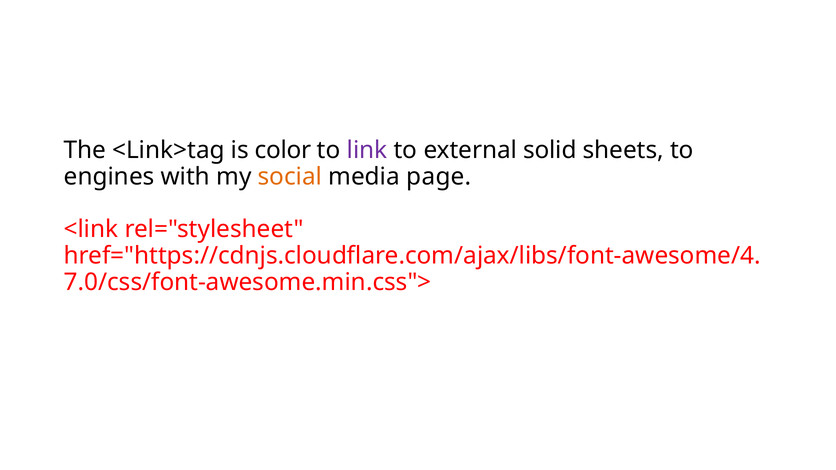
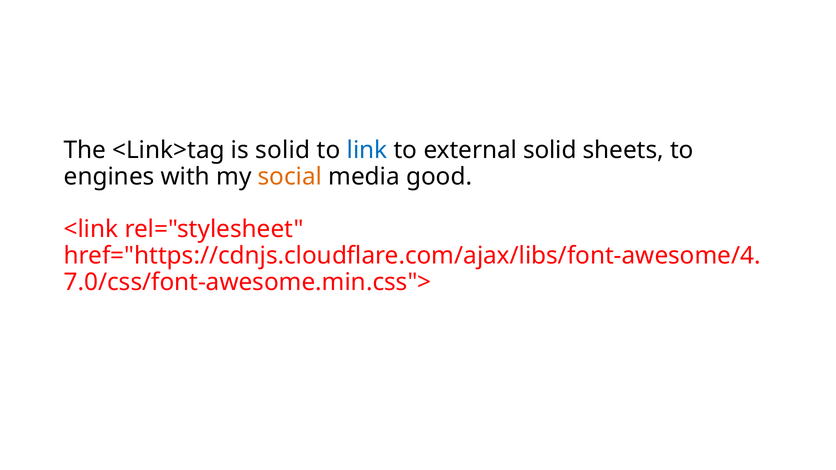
is color: color -> solid
link colour: purple -> blue
page: page -> good
